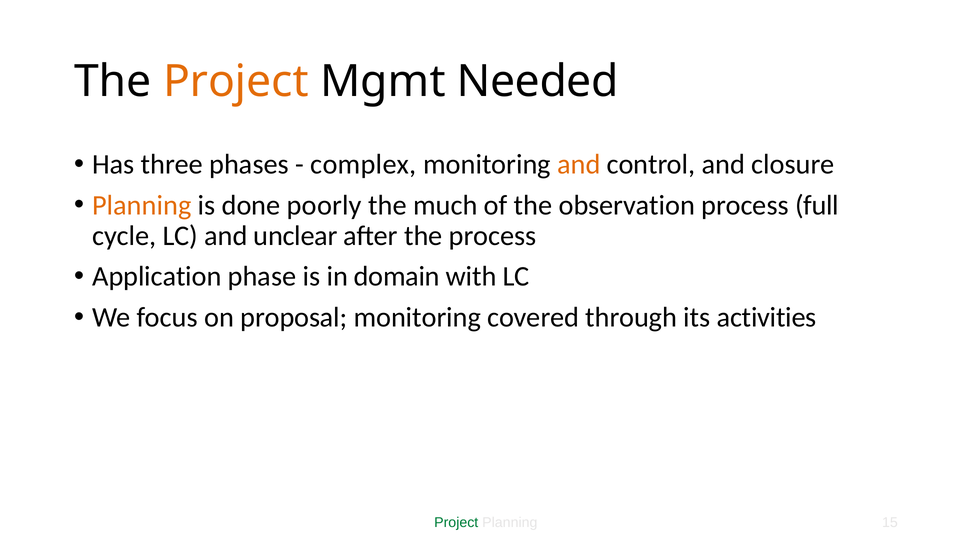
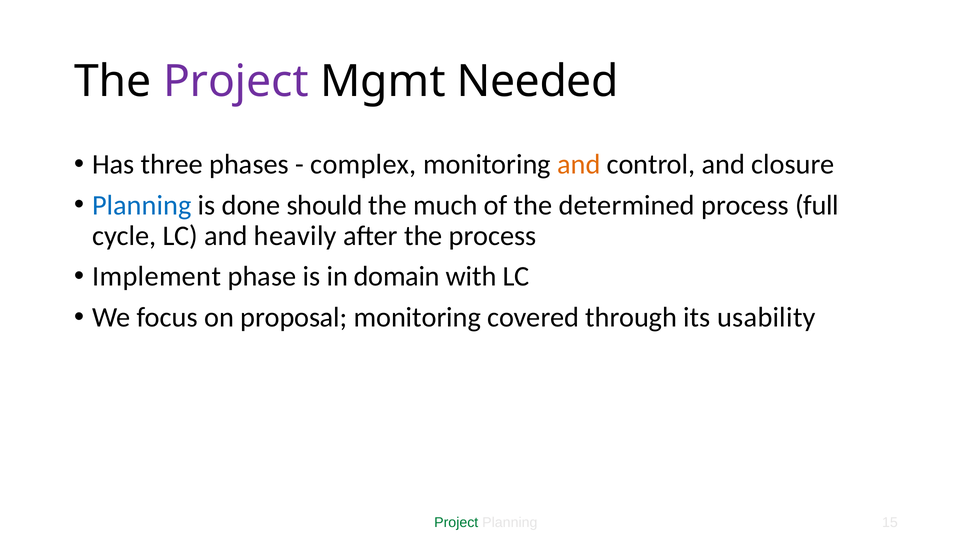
Project at (236, 82) colour: orange -> purple
Planning at (142, 205) colour: orange -> blue
poorly: poorly -> should
observation: observation -> determined
unclear: unclear -> heavily
Application: Application -> Implement
activities: activities -> usability
